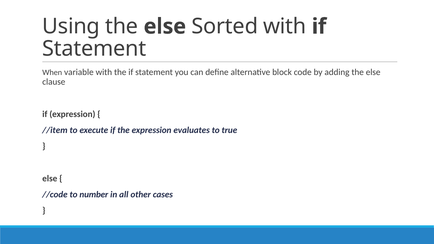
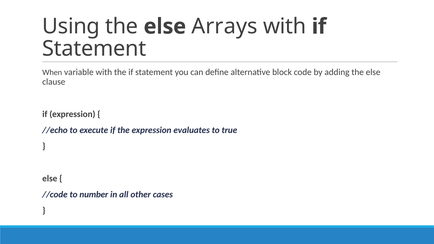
Sorted: Sorted -> Arrays
//item: //item -> //echo
